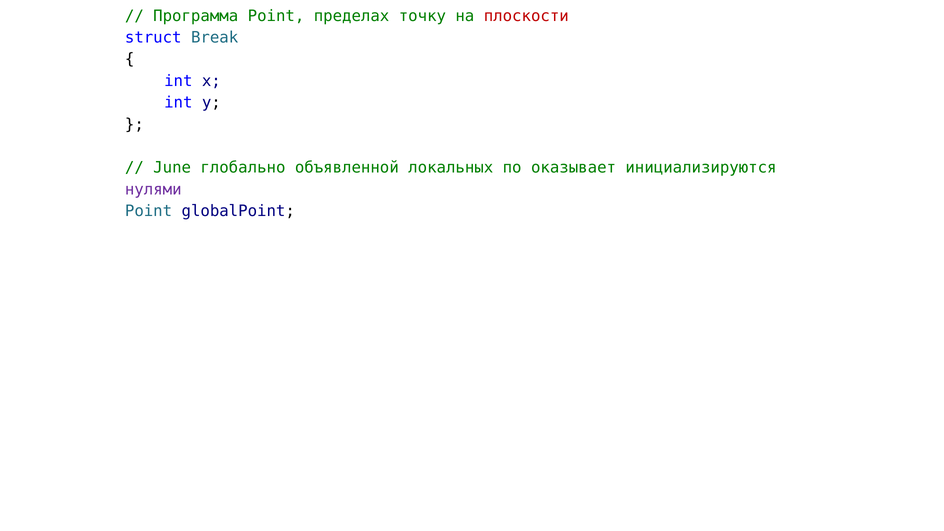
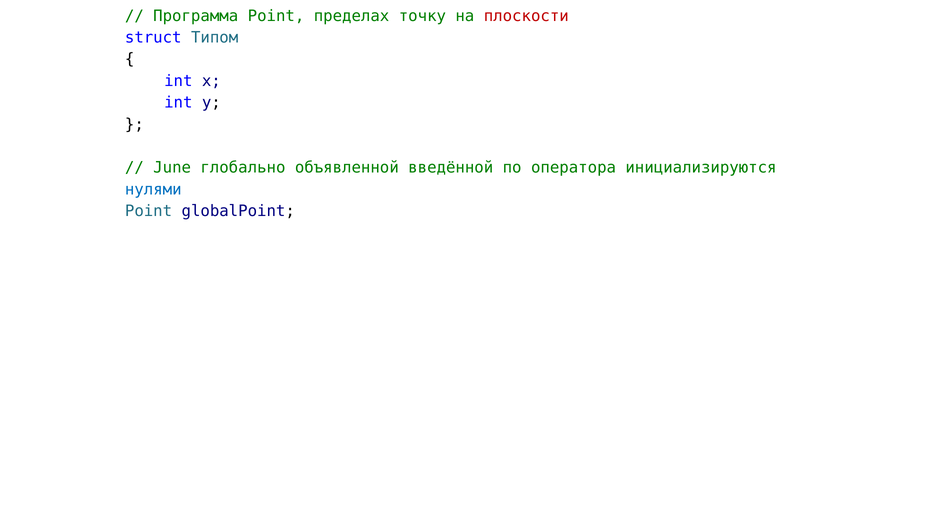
Break: Break -> Типом
локальных: локальных -> введённой
оказывает: оказывает -> оператора
нулями colour: purple -> blue
